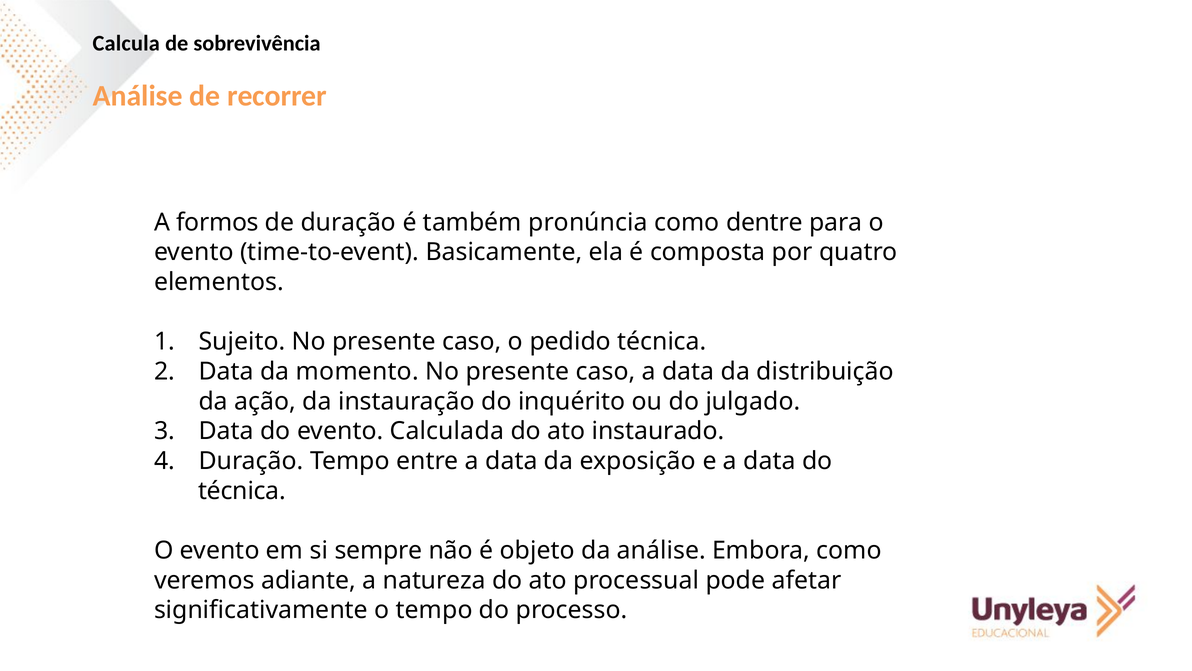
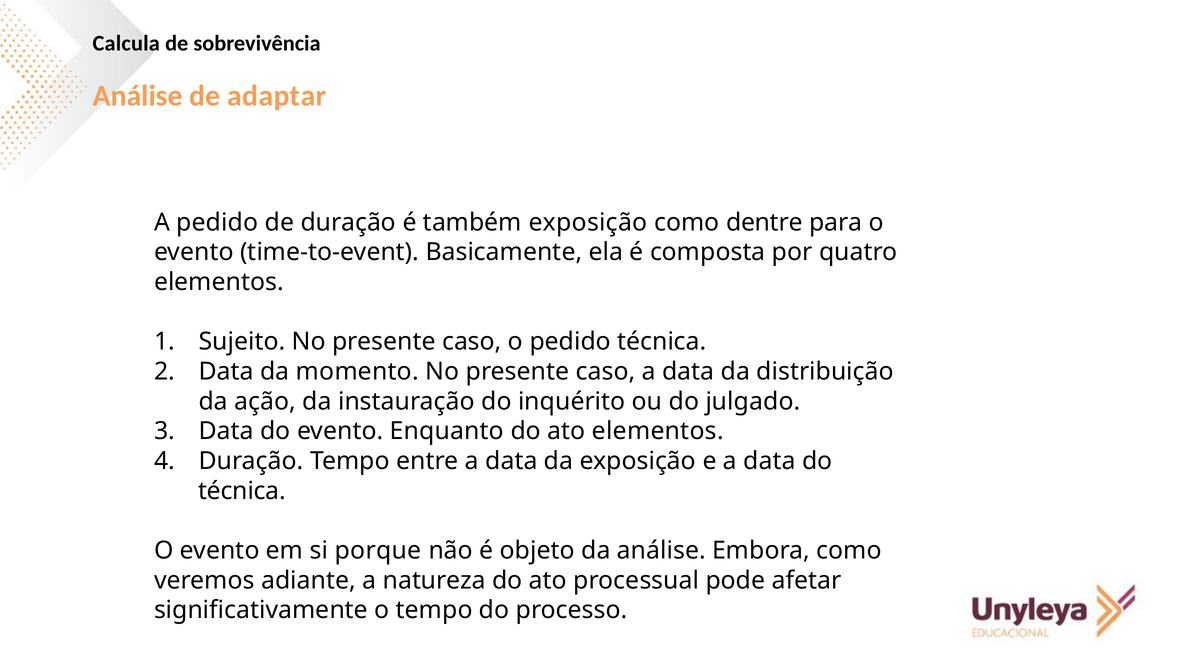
recorrer: recorrer -> adaptar
A formos: formos -> pedido
também pronúncia: pronúncia -> exposição
Calculada: Calculada -> Enquanto
ato instaurado: instaurado -> elementos
sempre: sempre -> porque
